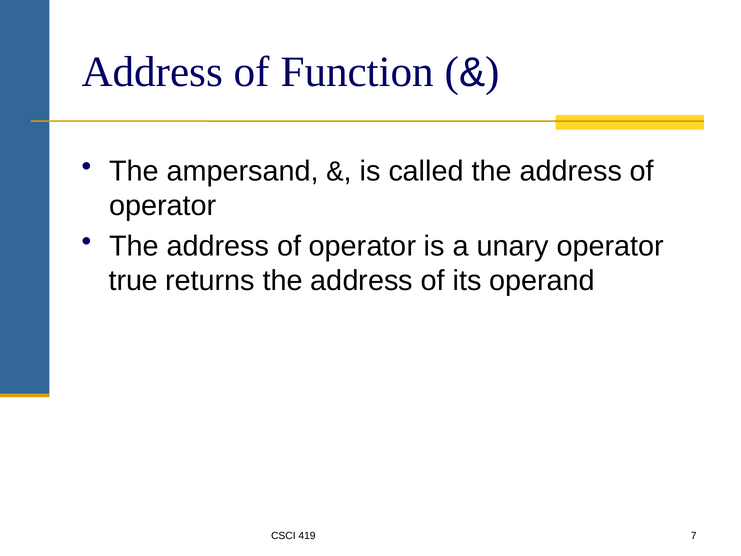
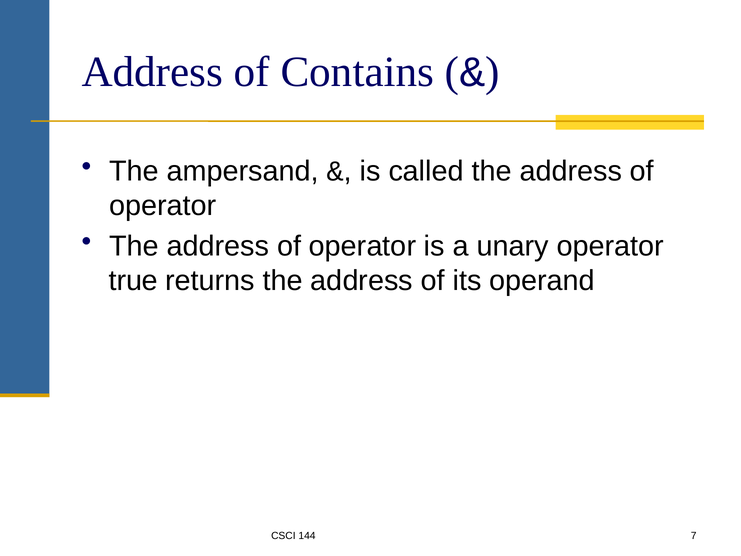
Function: Function -> Contains
419: 419 -> 144
